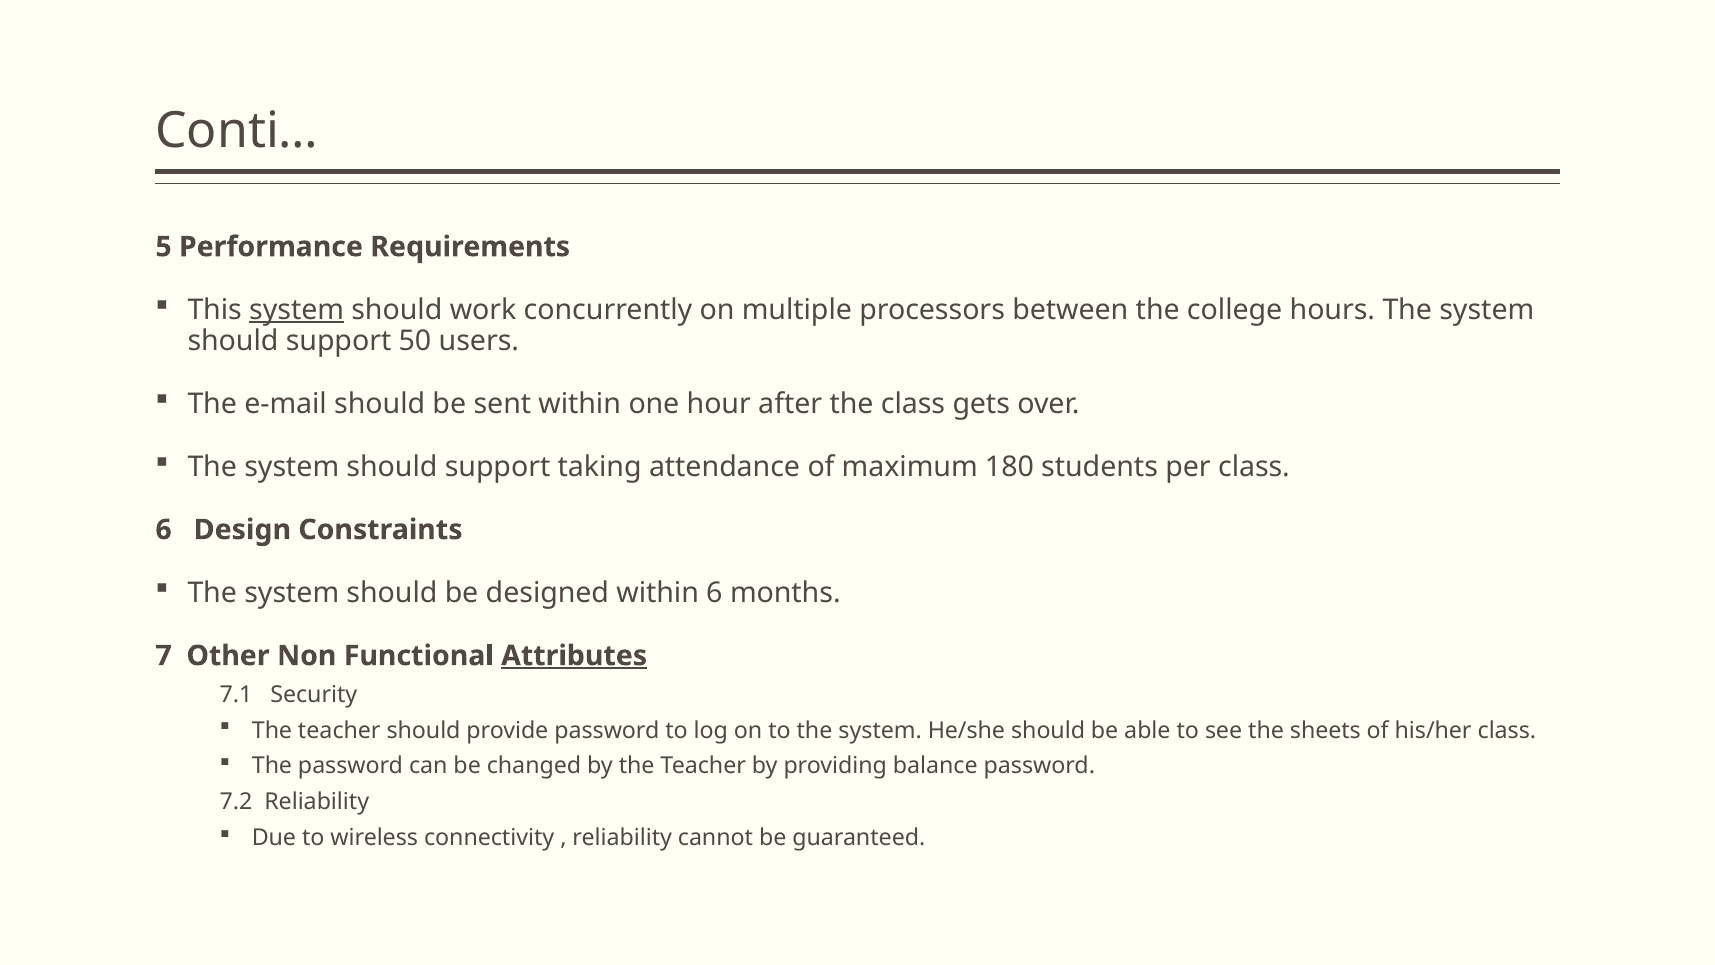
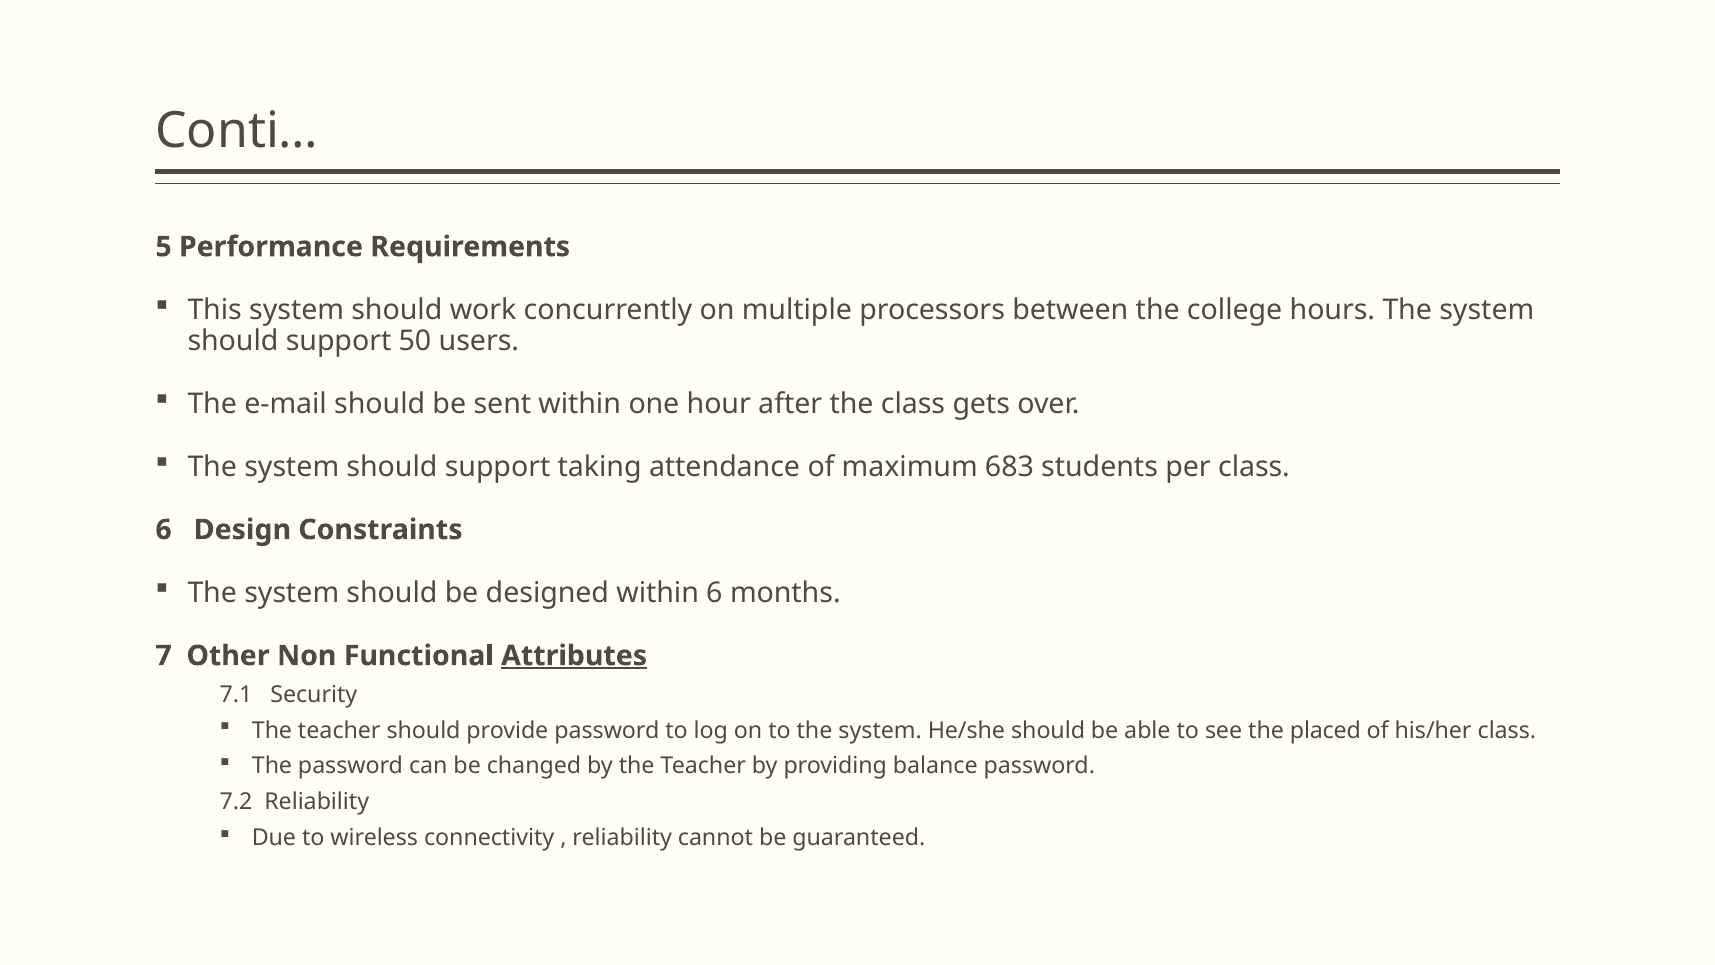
system at (297, 310) underline: present -> none
180: 180 -> 683
sheets: sheets -> placed
